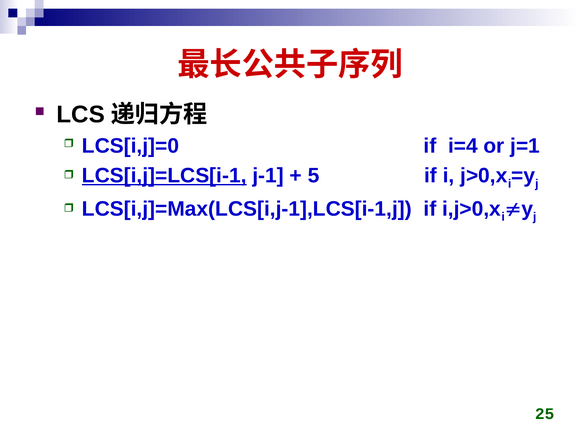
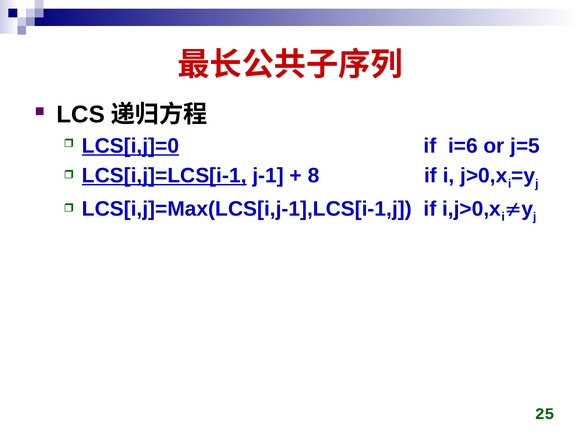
LCS[i,j]=0 underline: none -> present
i=4: i=4 -> i=6
j=1: j=1 -> j=5
5: 5 -> 8
